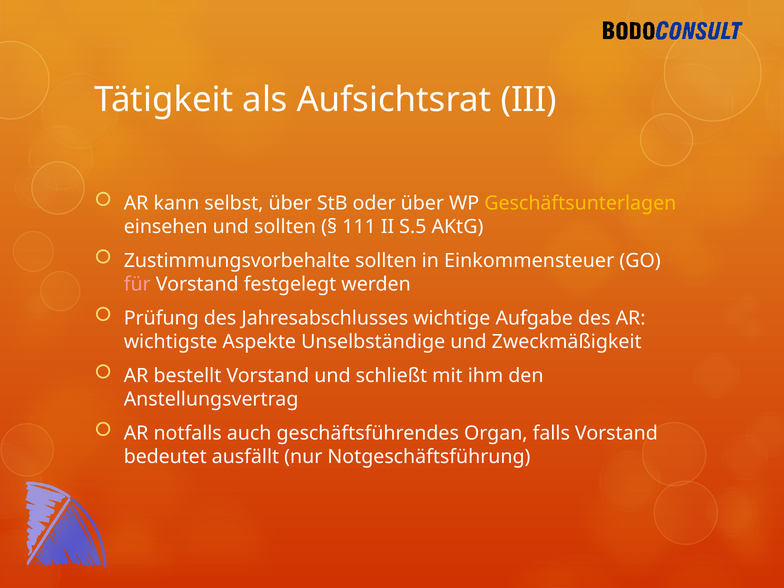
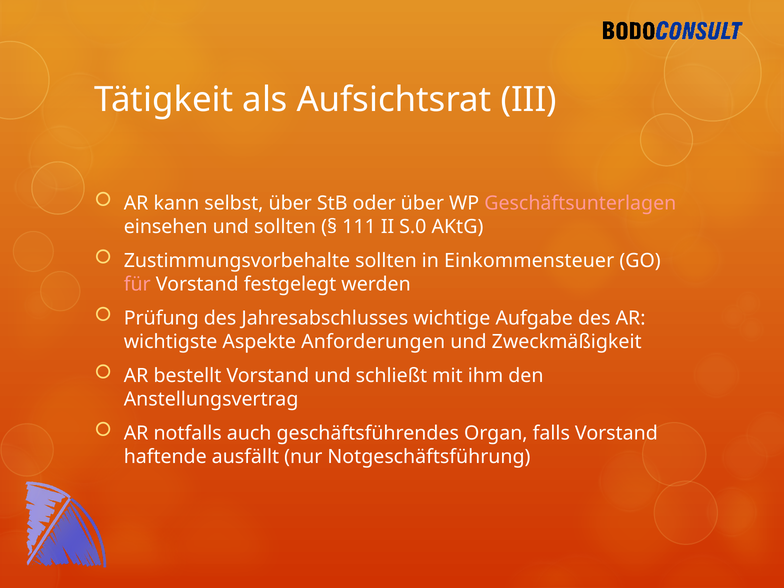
Geschäftsunterlagen colour: yellow -> pink
S.5: S.5 -> S.0
Unselbständige: Unselbständige -> Anforderungen
bedeutet: bedeutet -> haftende
